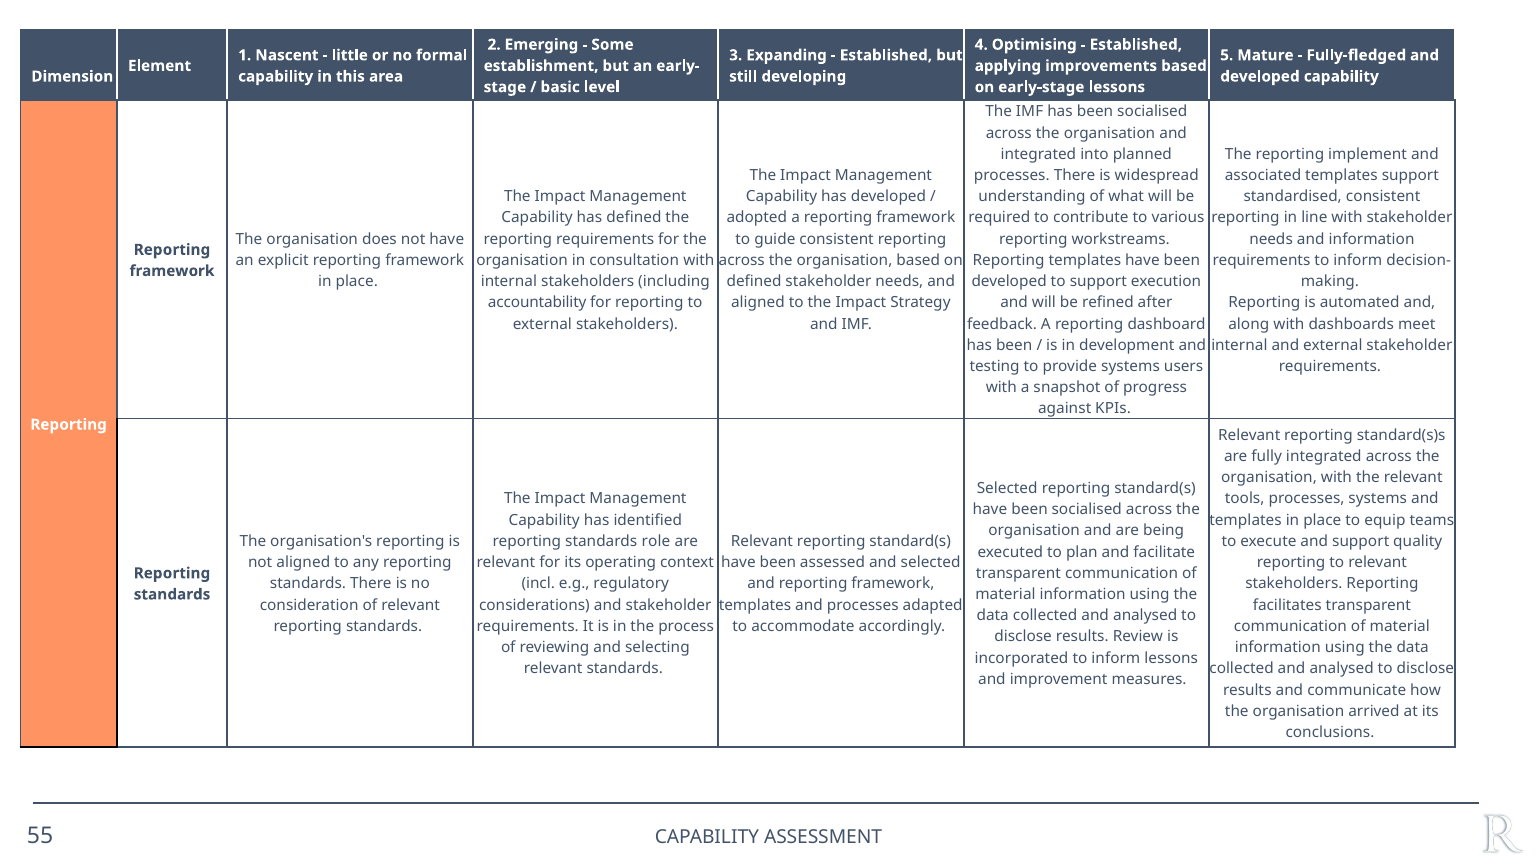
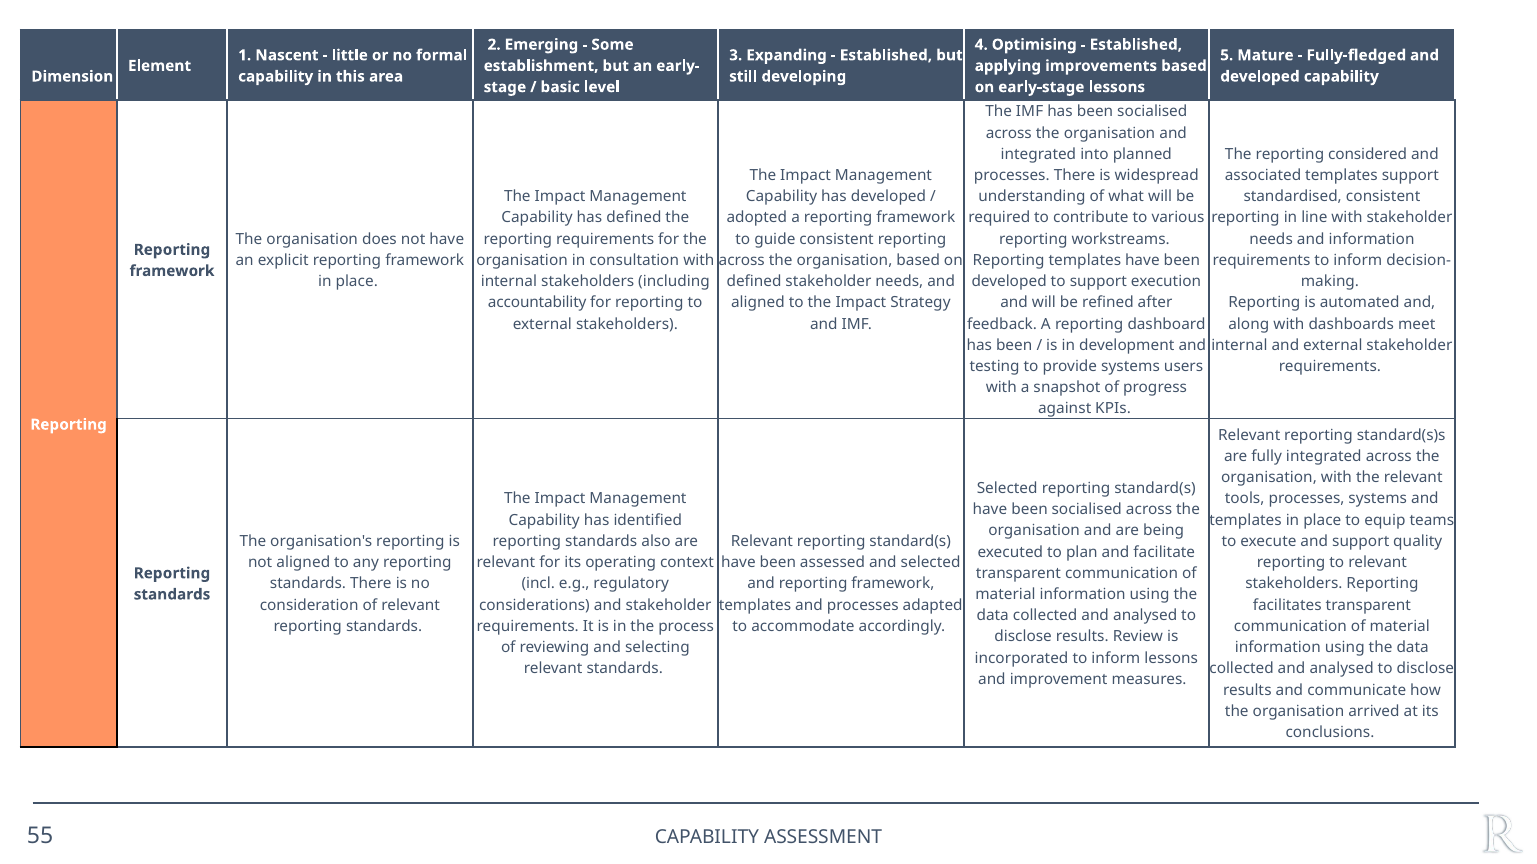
implement: implement -> considered
role: role -> also
